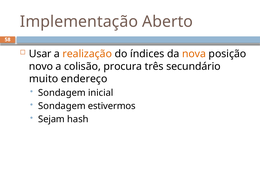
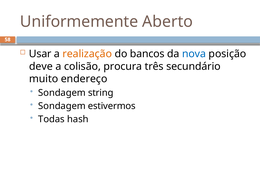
Implementação: Implementação -> Uniformemente
índices: índices -> bancos
nova colour: orange -> blue
novo: novo -> deve
inicial: inicial -> string
Sejam: Sejam -> Todas
